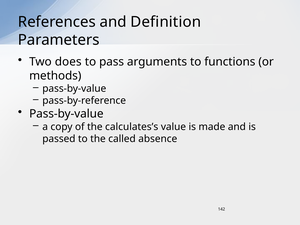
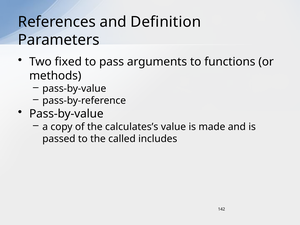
does: does -> fixed
absence: absence -> includes
